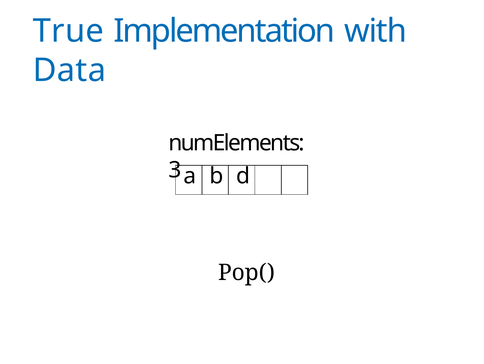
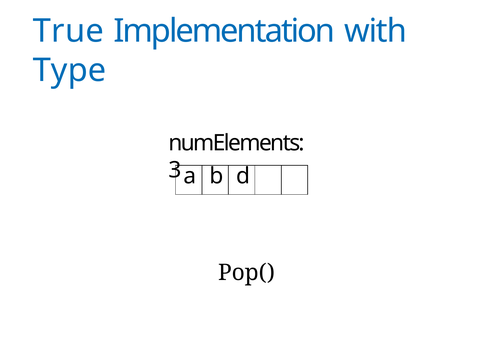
Data: Data -> Type
